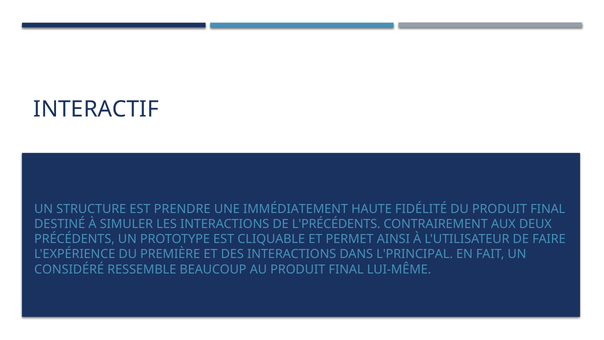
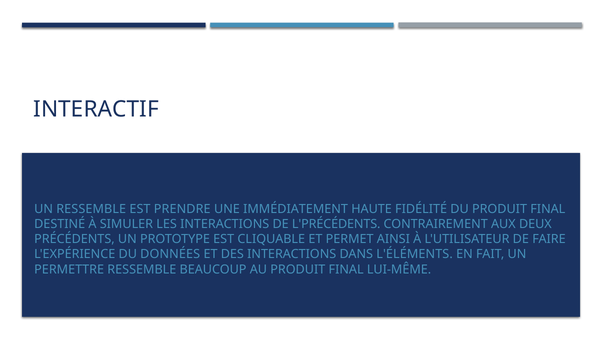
UN STRUCTURE: STRUCTURE -> RESSEMBLE
PREMIÈRE: PREMIÈRE -> DONNÉES
L'PRINCIPAL: L'PRINCIPAL -> L'ÉLÉMENTS
CONSIDÉRÉ: CONSIDÉRÉ -> PERMETTRE
